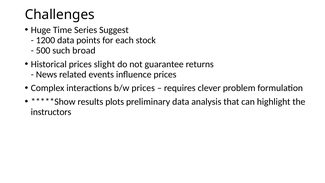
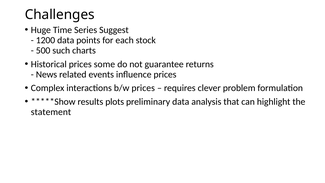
broad: broad -> charts
slight: slight -> some
instructors: instructors -> statement
